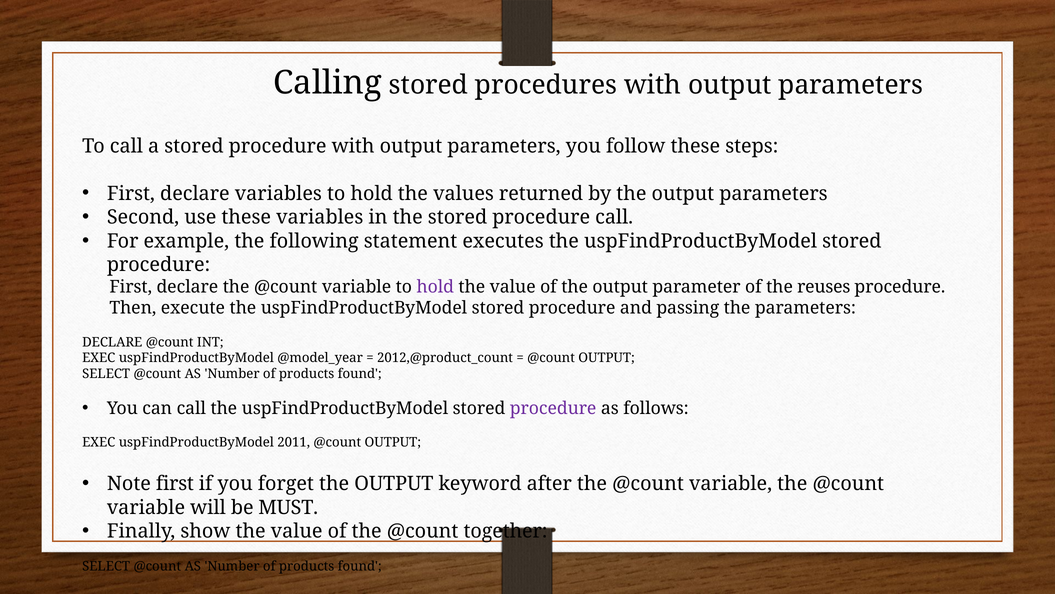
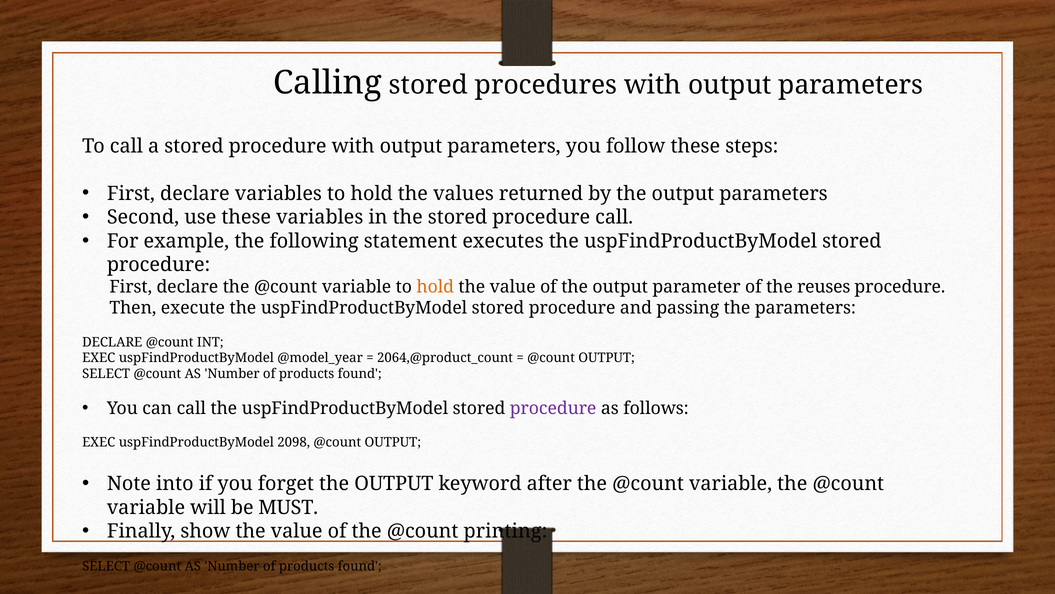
hold at (435, 287) colour: purple -> orange
2012,@product_count: 2012,@product_count -> 2064,@product_count
2011: 2011 -> 2098
Note first: first -> into
together: together -> printing
